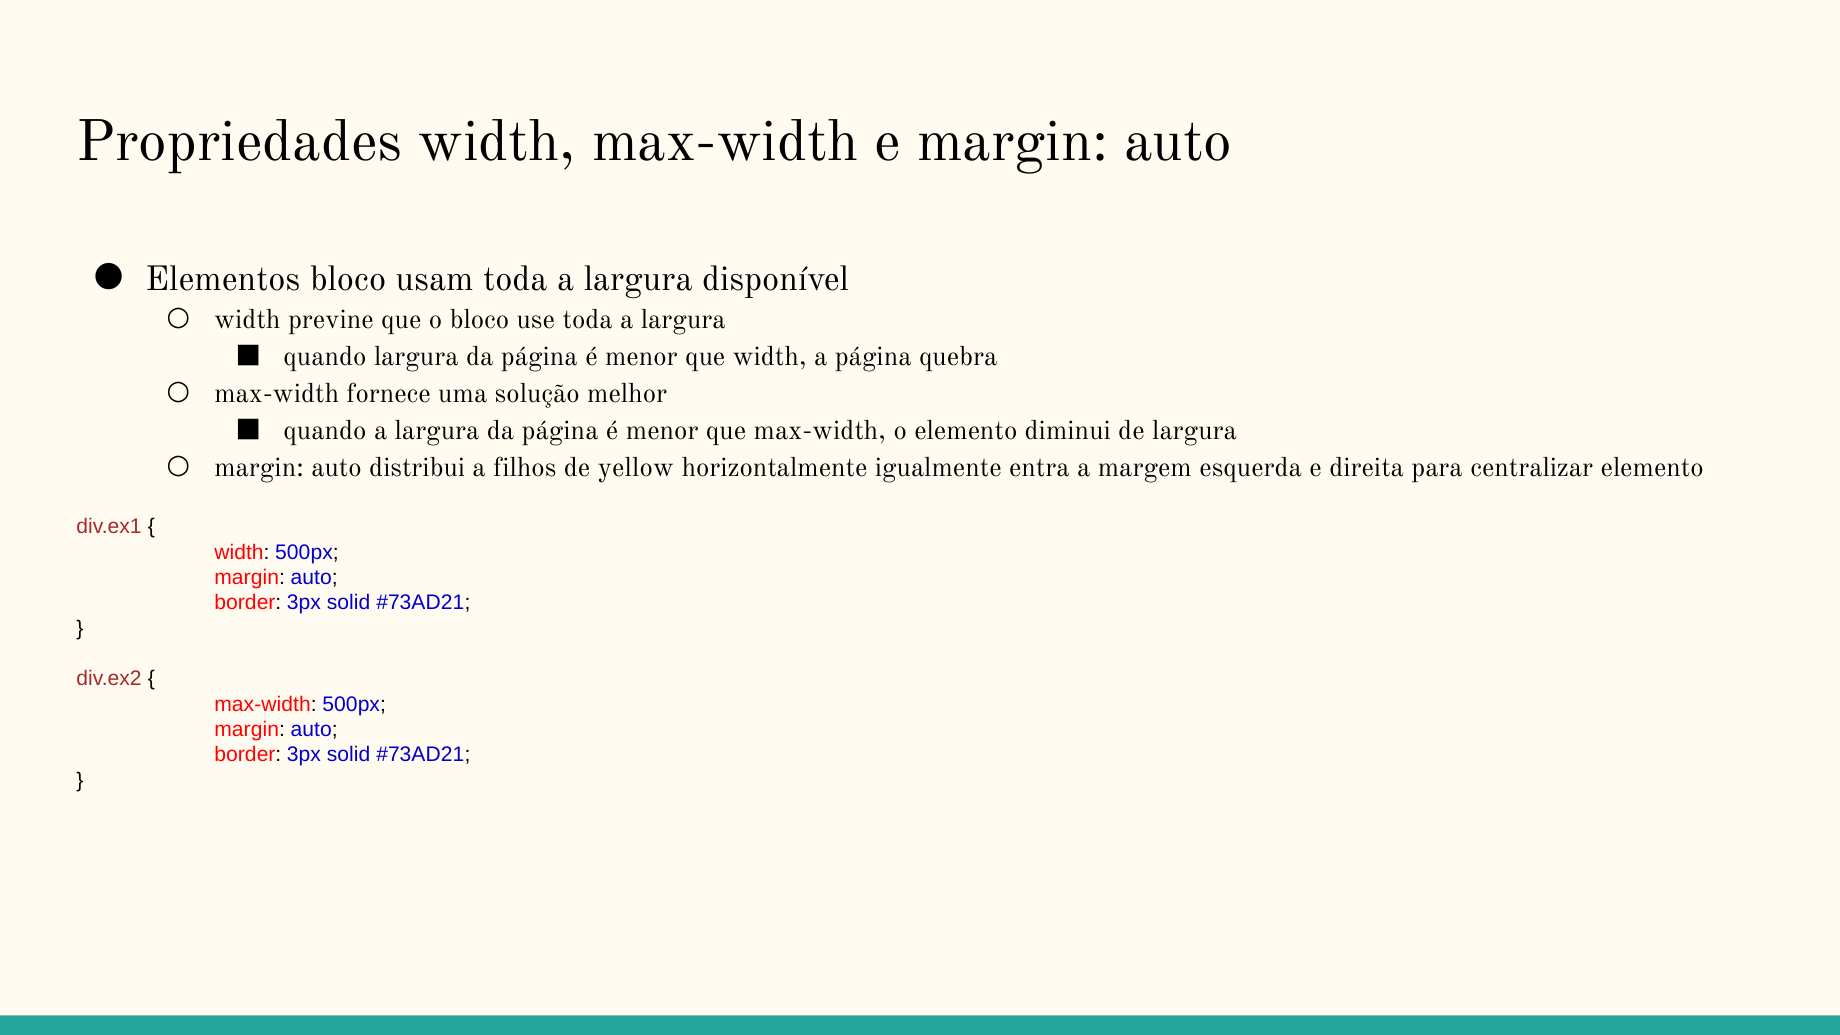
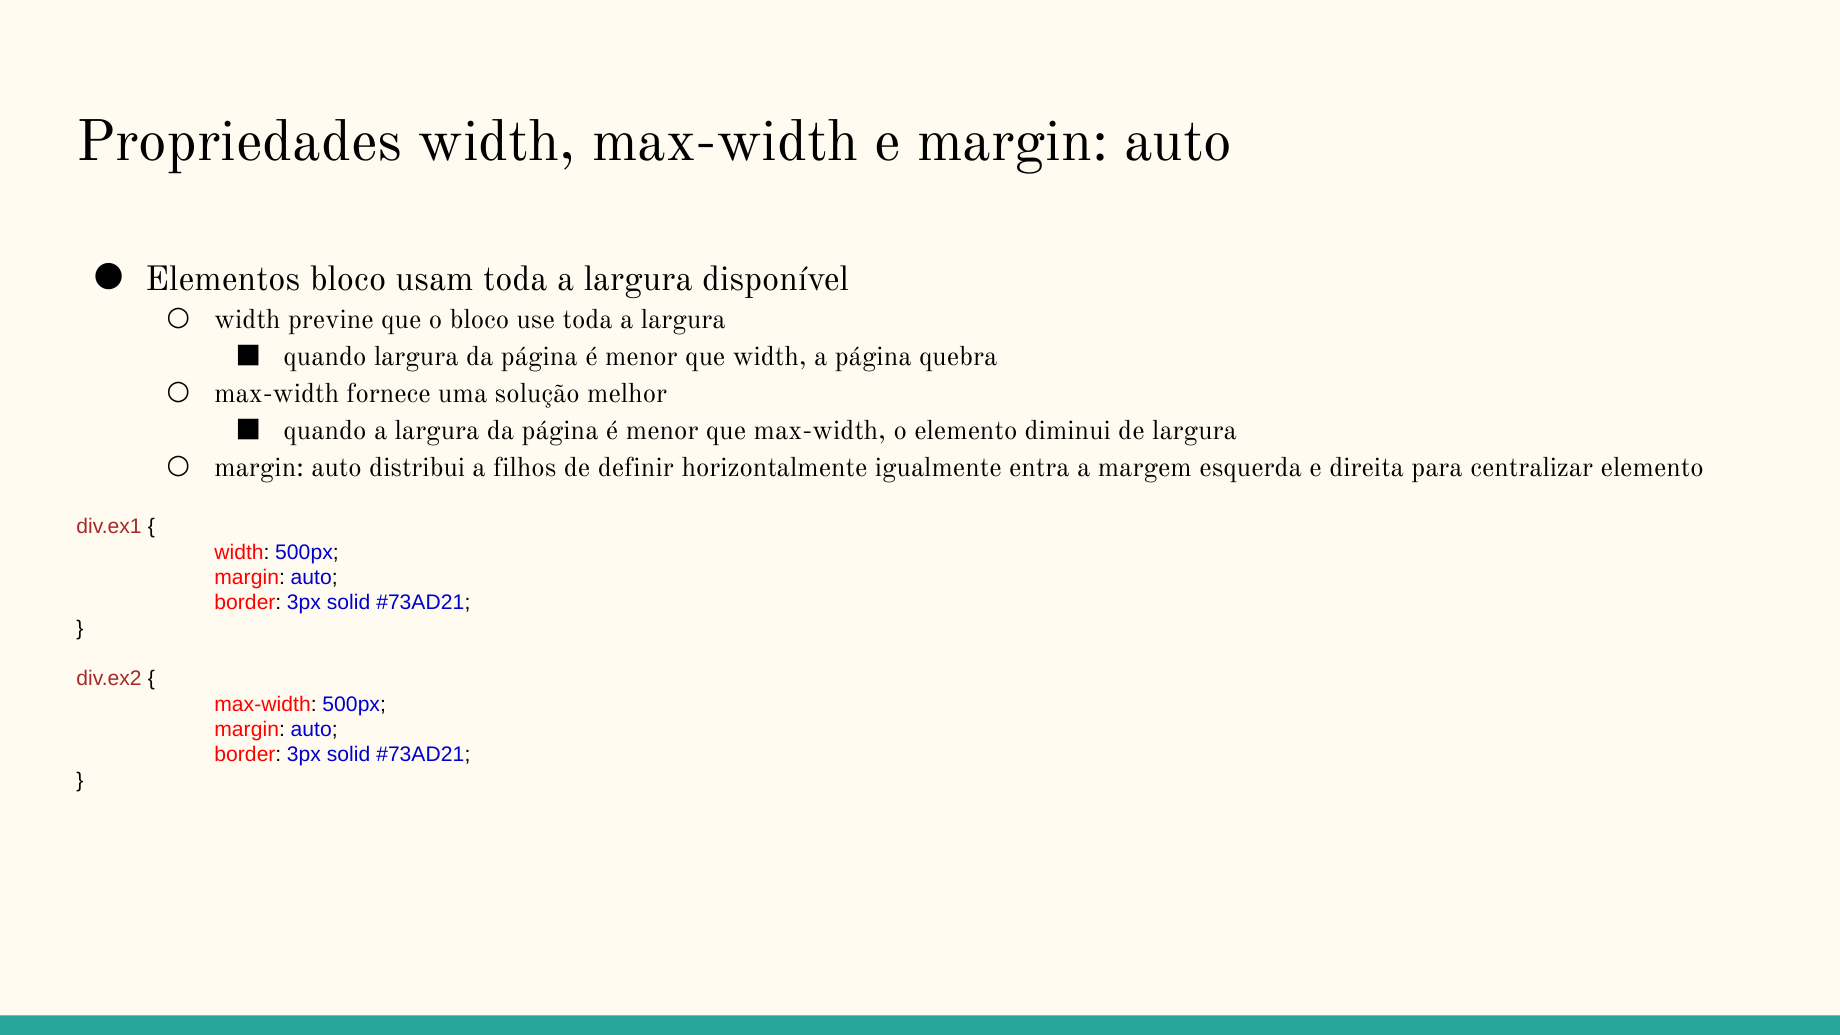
yellow: yellow -> definir
